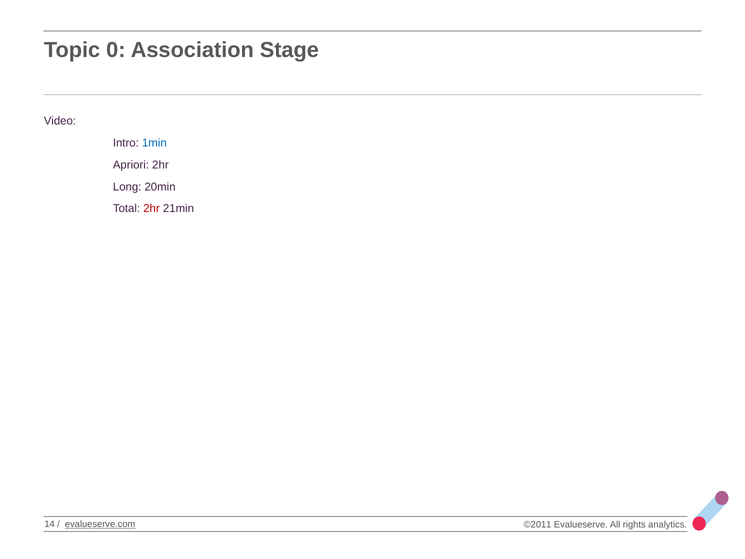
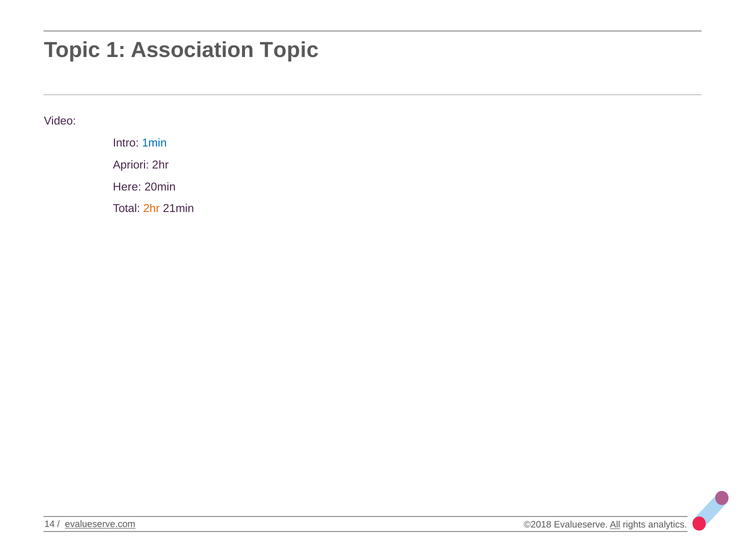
0: 0 -> 1
Association Stage: Stage -> Topic
Long: Long -> Here
2hr at (152, 209) colour: red -> orange
©2011: ©2011 -> ©2018
All underline: none -> present
